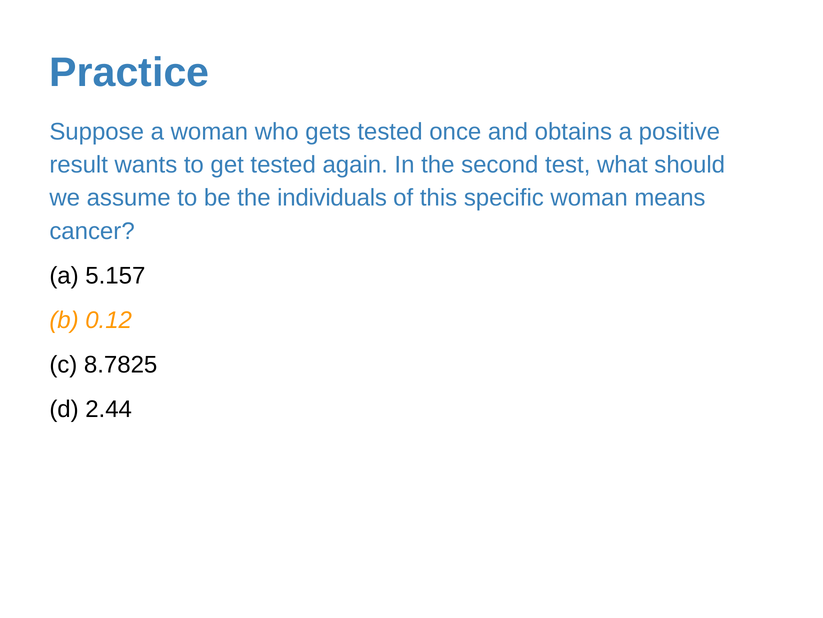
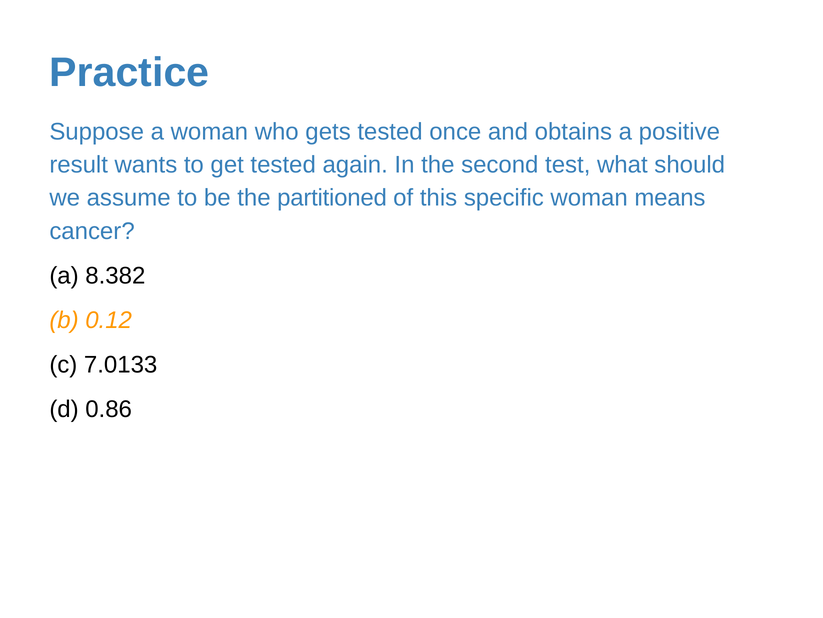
individuals: individuals -> partitioned
5.157: 5.157 -> 8.382
8.7825: 8.7825 -> 7.0133
2.44: 2.44 -> 0.86
